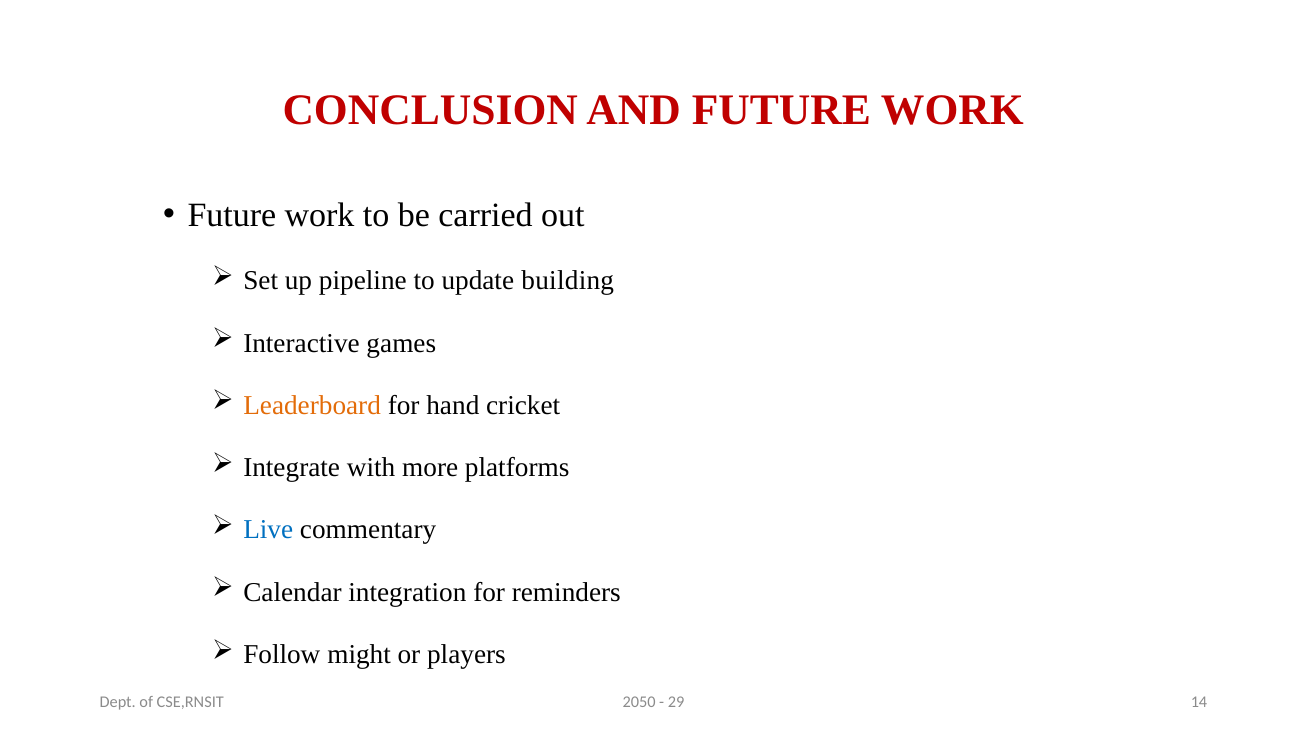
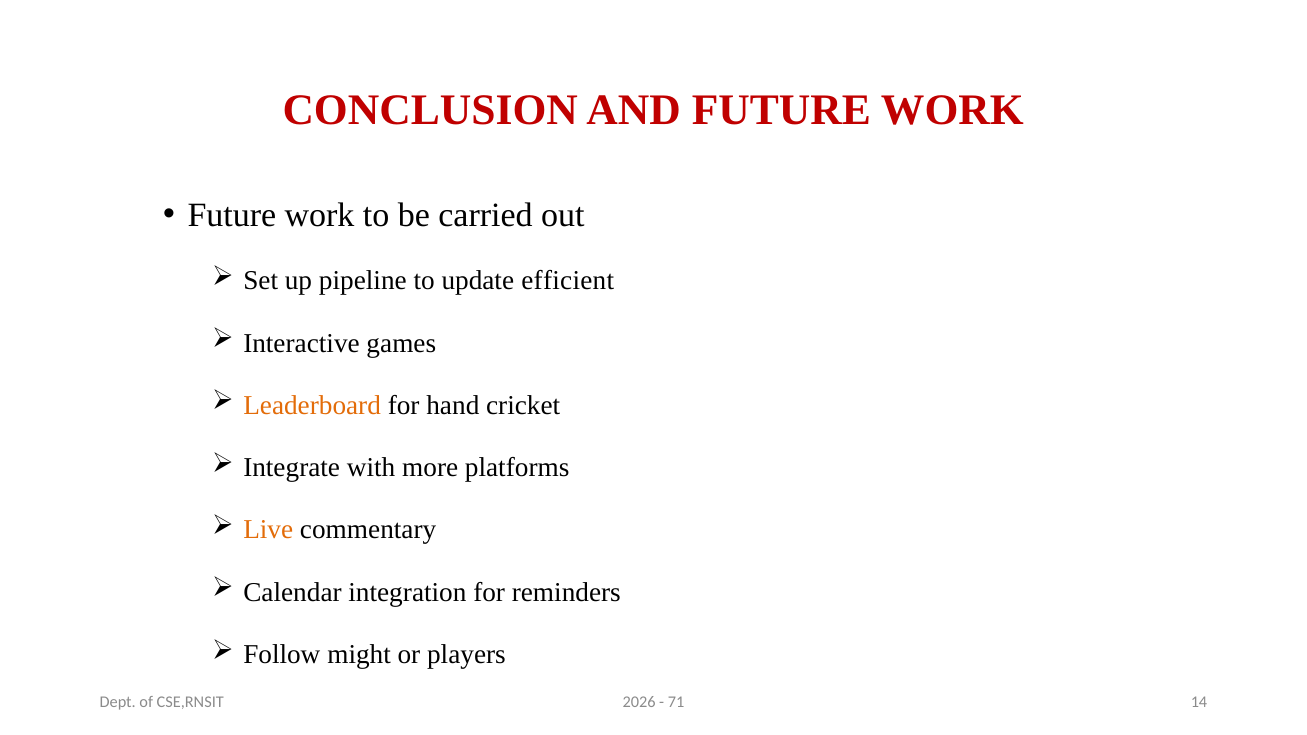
building: building -> efficient
Live colour: blue -> orange
2050: 2050 -> 2026
29: 29 -> 71
